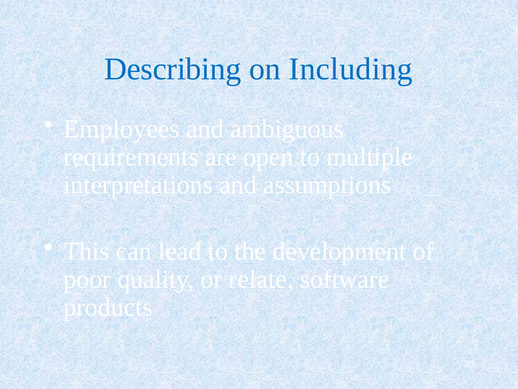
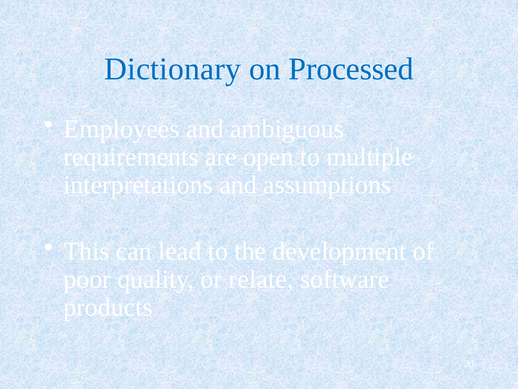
Describing: Describing -> Dictionary
Including: Including -> Processed
